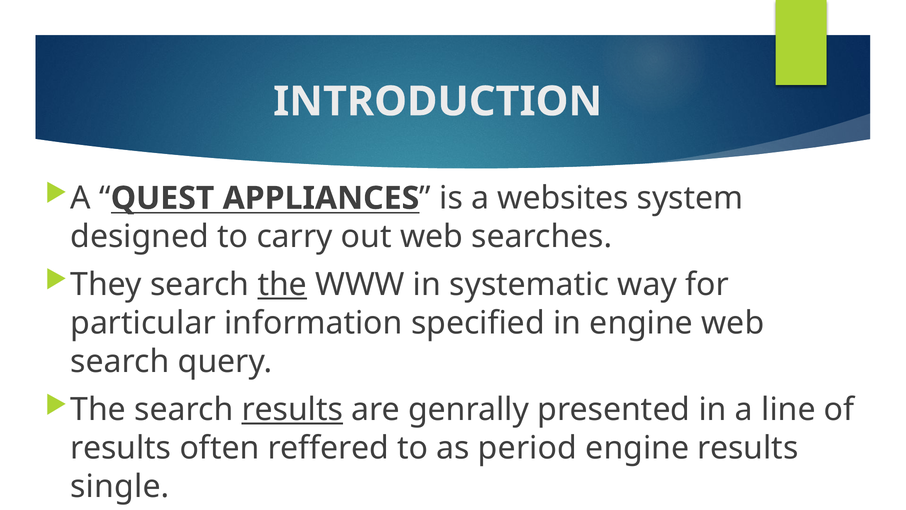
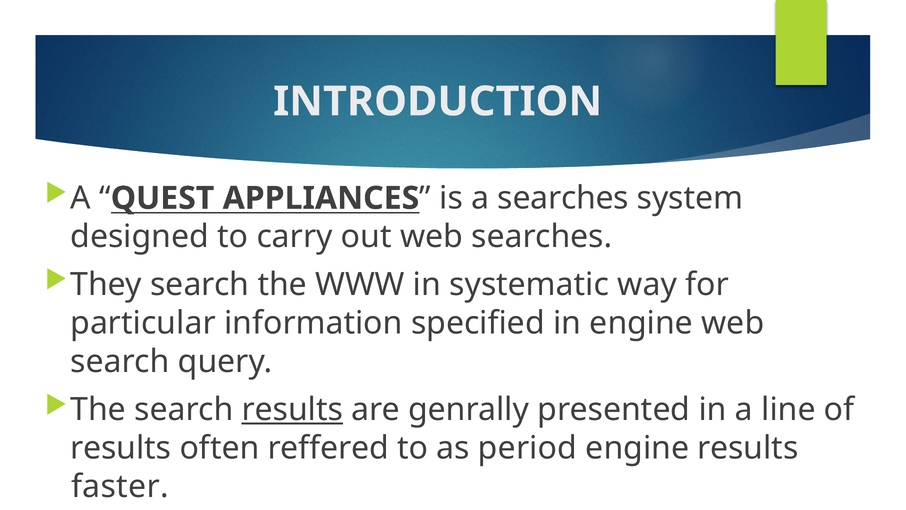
a websites: websites -> searches
the at (282, 285) underline: present -> none
single: single -> faster
